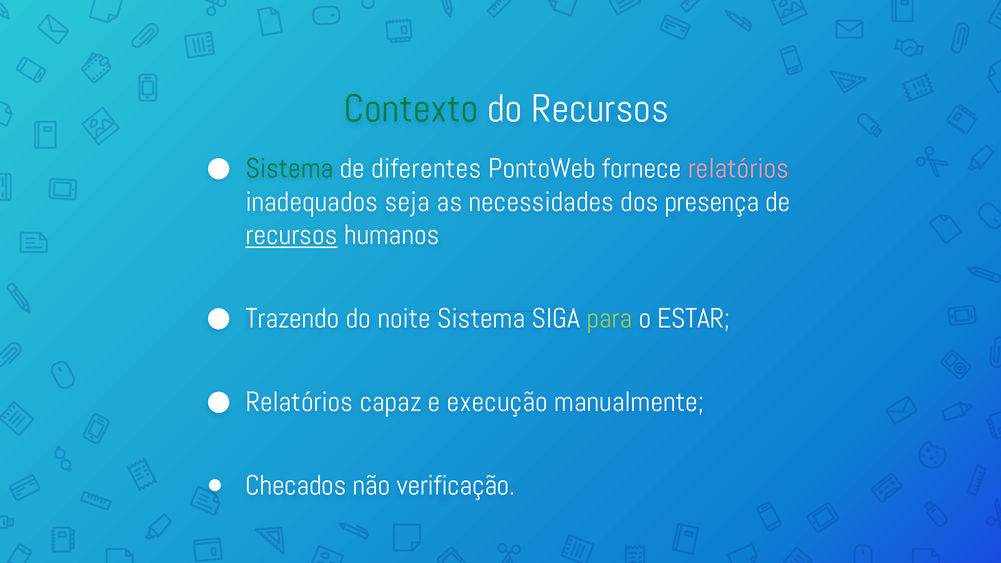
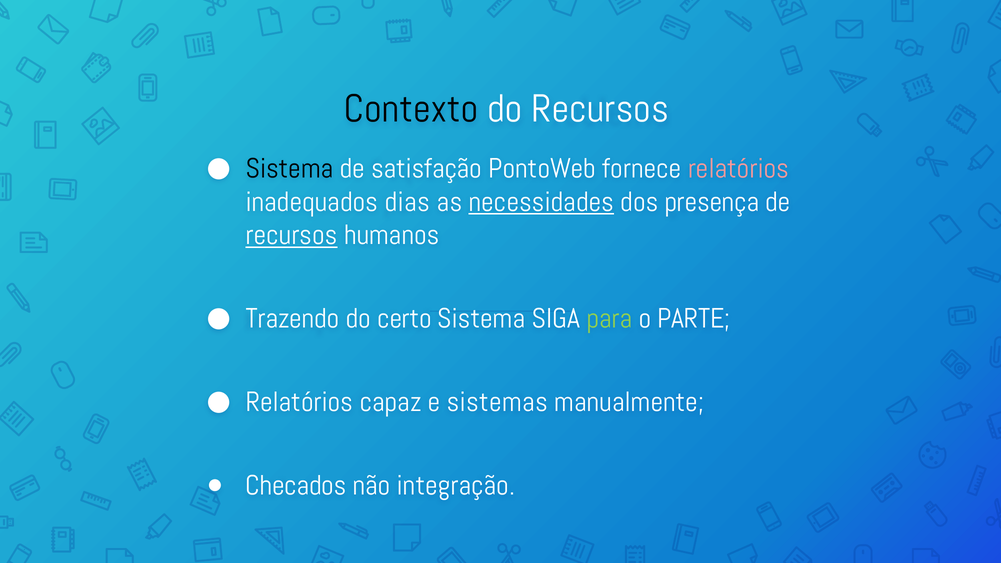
Contexto colour: green -> black
Sistema at (290, 168) colour: green -> black
diferentes: diferentes -> satisfação
seja: seja -> dias
necessidades underline: none -> present
noite: noite -> certo
ESTAR: ESTAR -> PARTE
execução: execução -> sistemas
verificação: verificação -> integração
